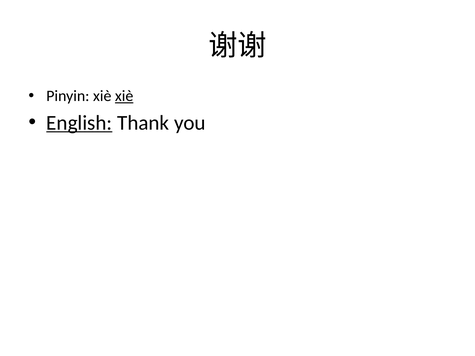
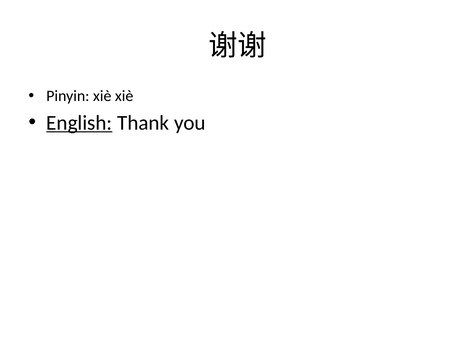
xiè at (124, 96) underline: present -> none
